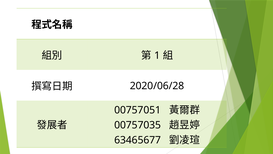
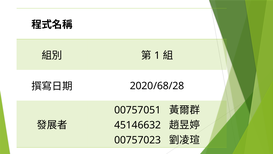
2020/06/28: 2020/06/28 -> 2020/68/28
00757035: 00757035 -> 45146632
63465677: 63465677 -> 00757023
